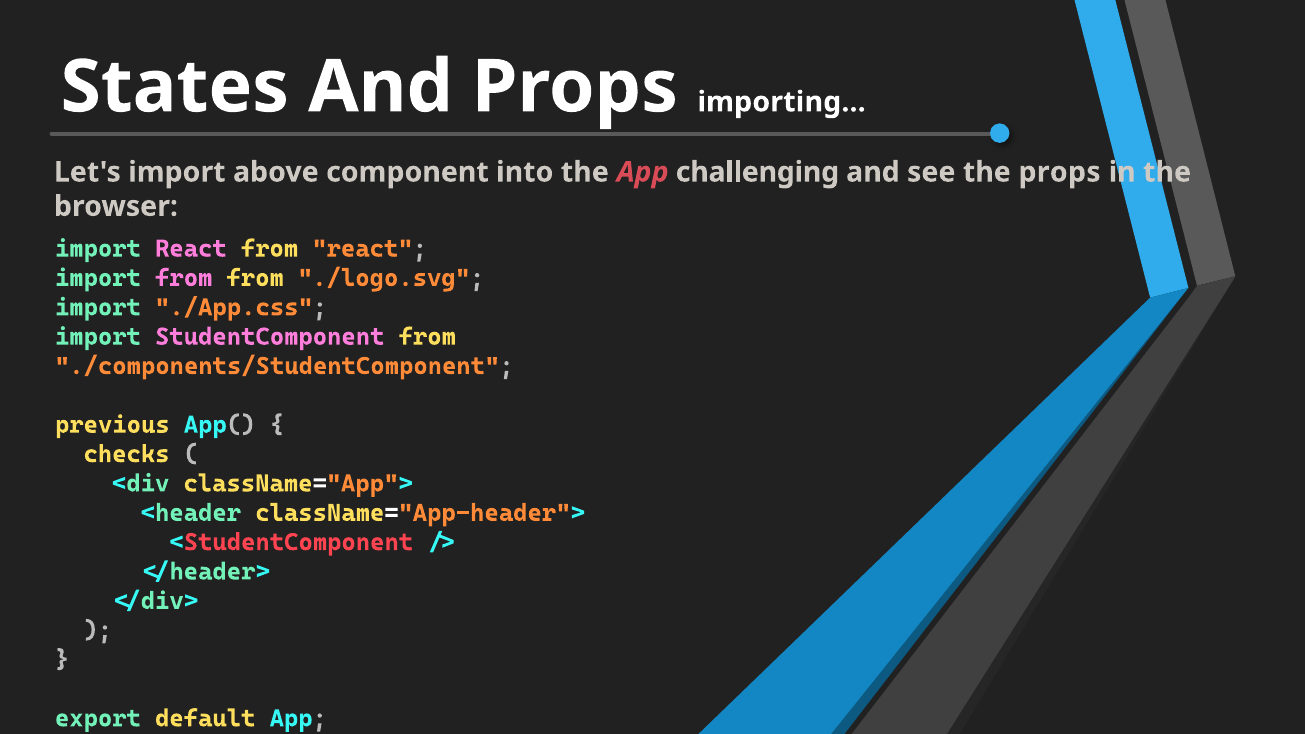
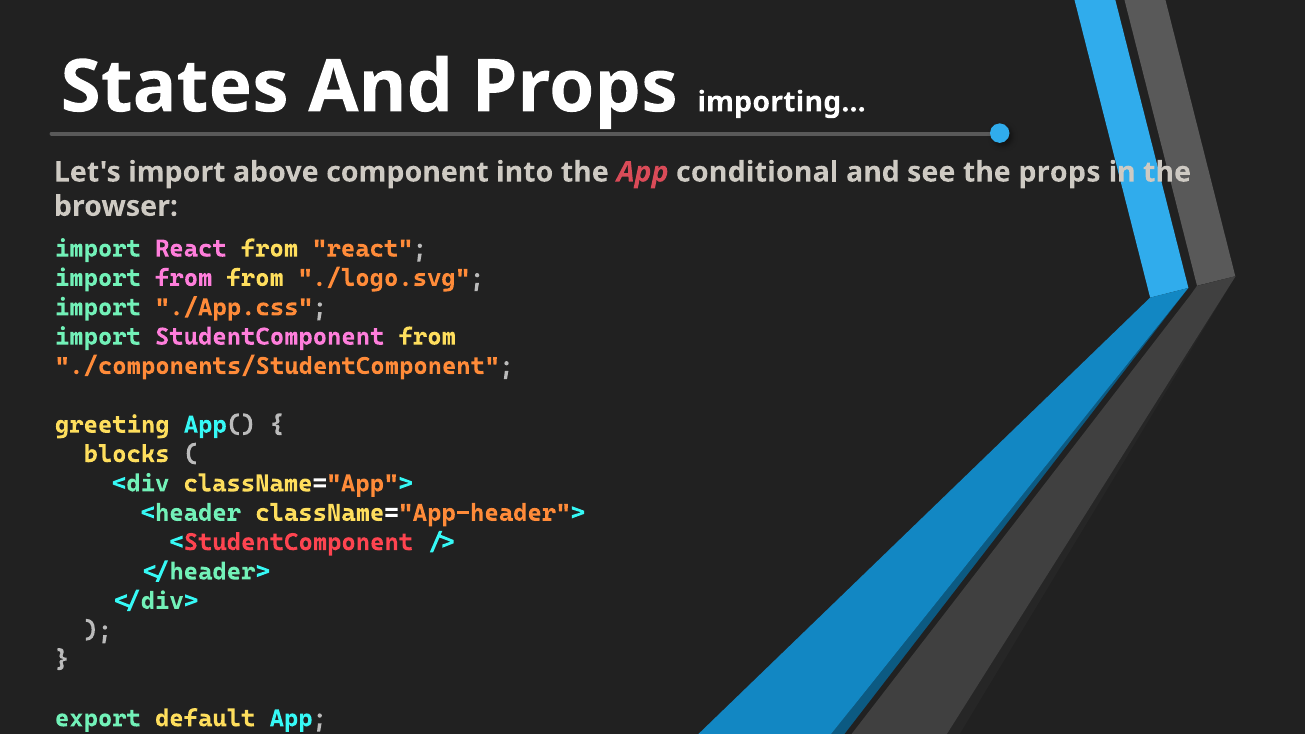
challenging: challenging -> conditional
previous: previous -> greeting
checks: checks -> blocks
